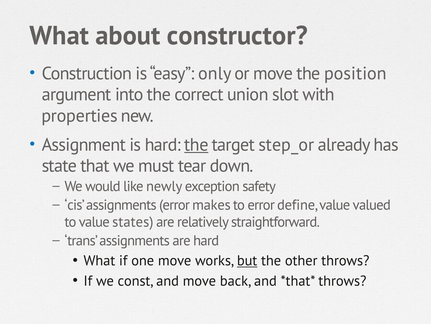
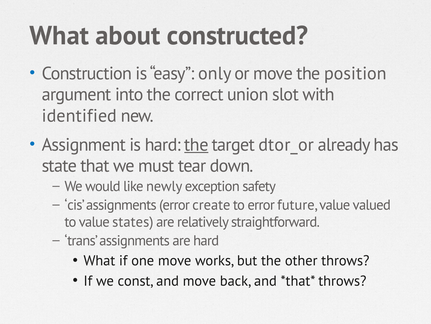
constructor: constructor -> constructed
properties: properties -> identified
step_or: step_or -> dtor_or
makes: makes -> create
define: define -> future
but underline: present -> none
